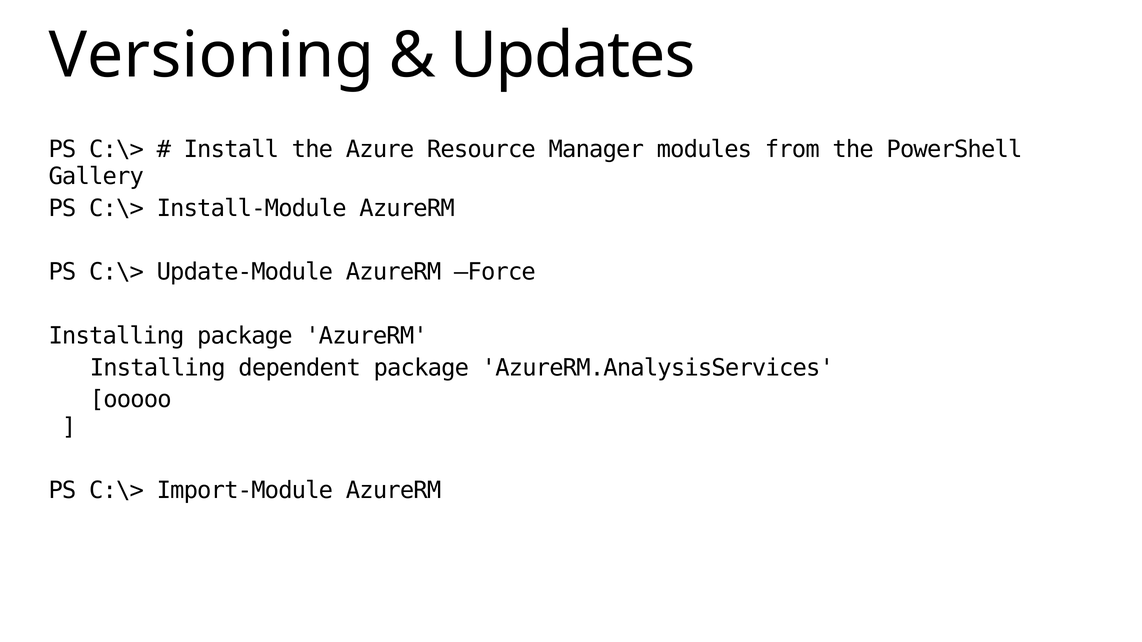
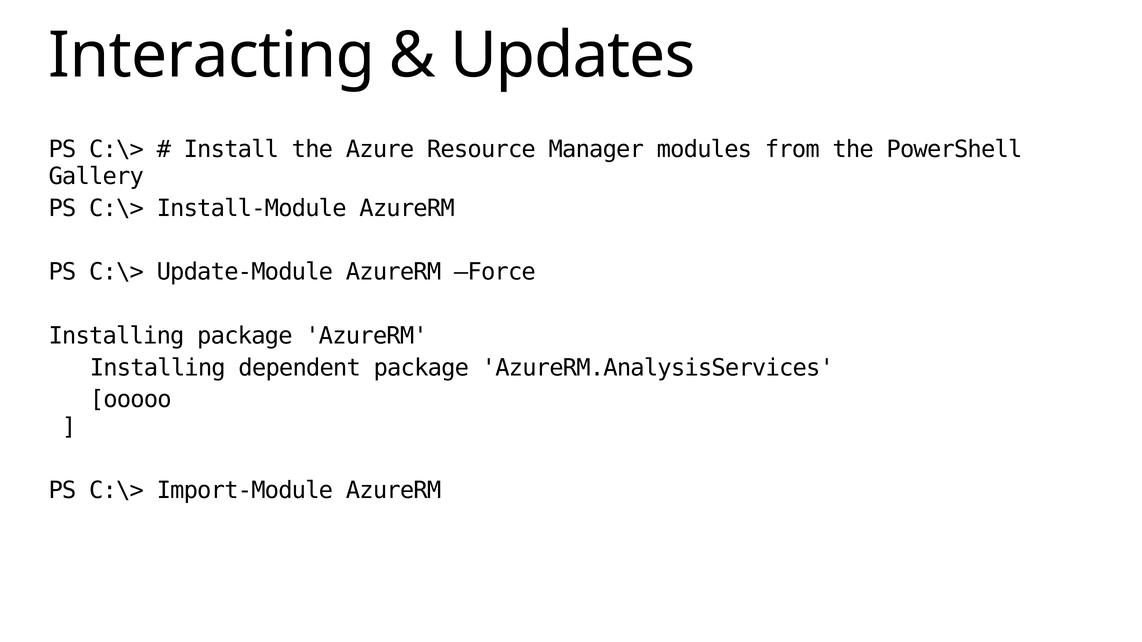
Versioning: Versioning -> Interacting
